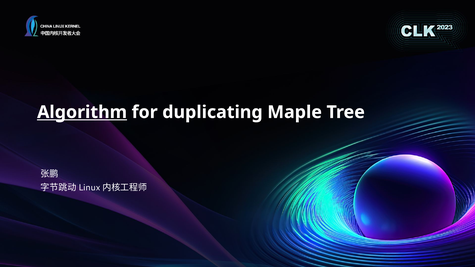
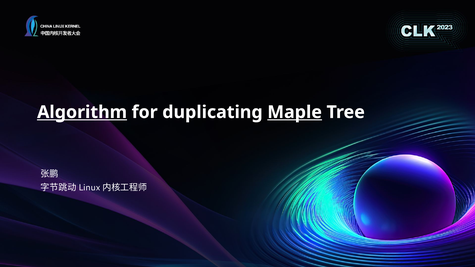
Maple underline: none -> present
